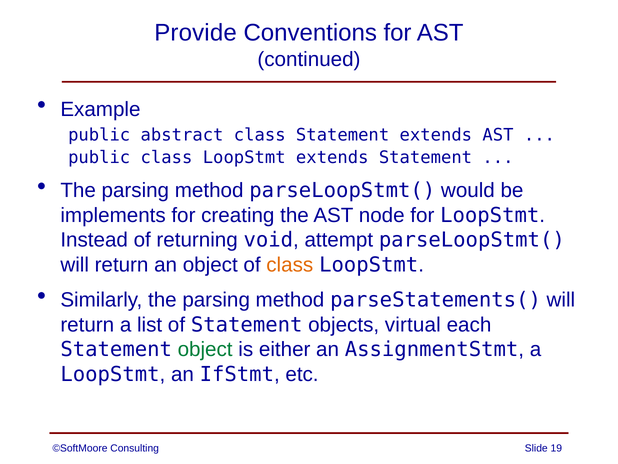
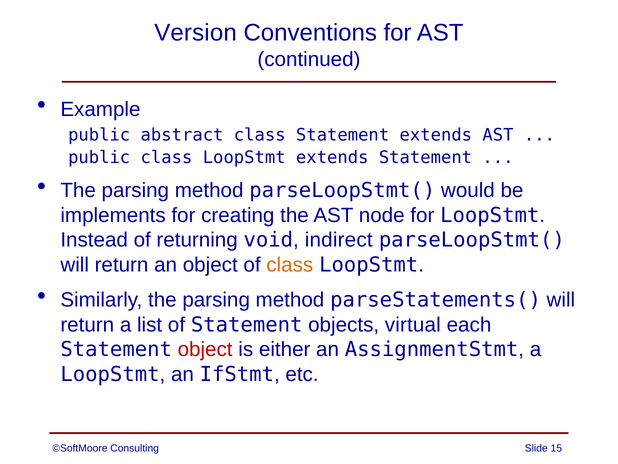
Provide: Provide -> Version
attempt: attempt -> indirect
object at (205, 349) colour: green -> red
19: 19 -> 15
